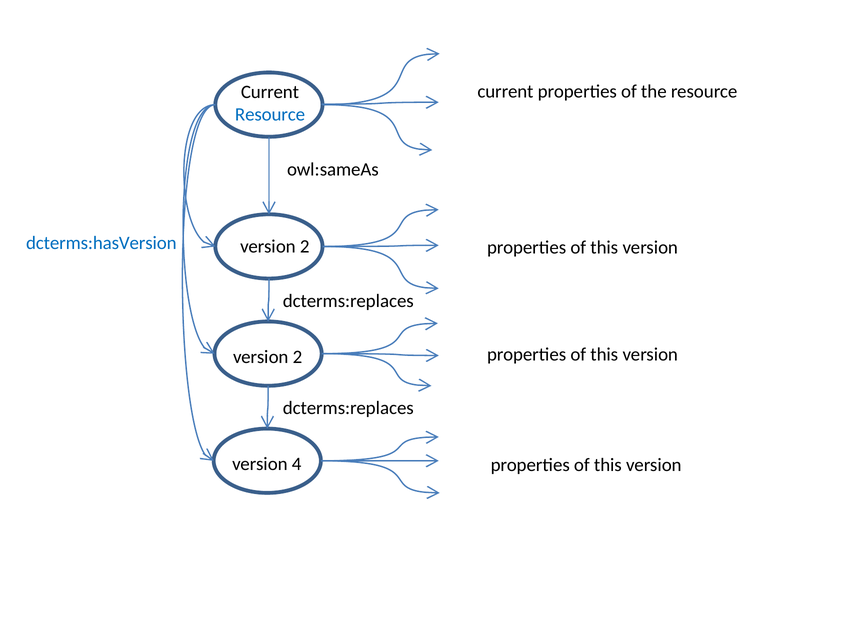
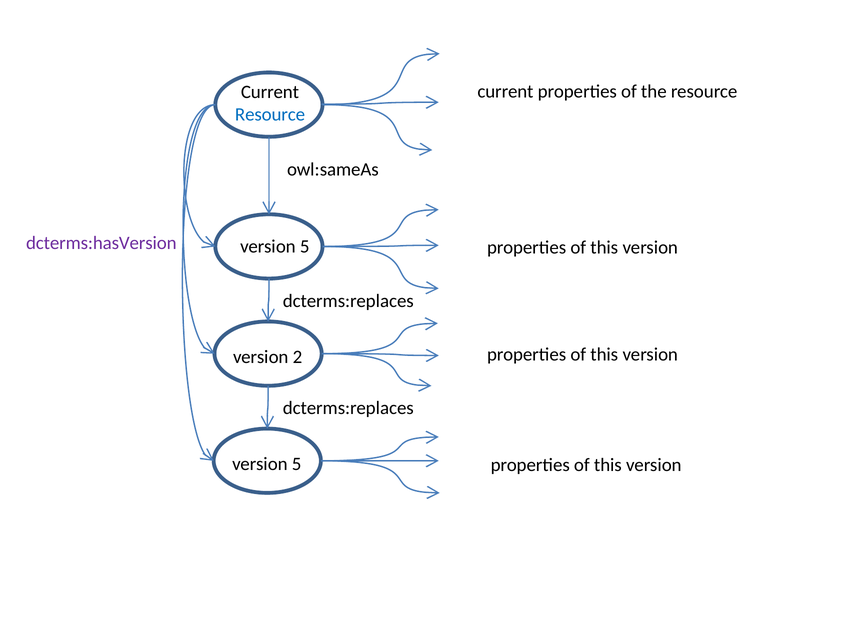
dcterms:hasVersion colour: blue -> purple
2 at (305, 247): 2 -> 5
4 at (297, 464): 4 -> 5
